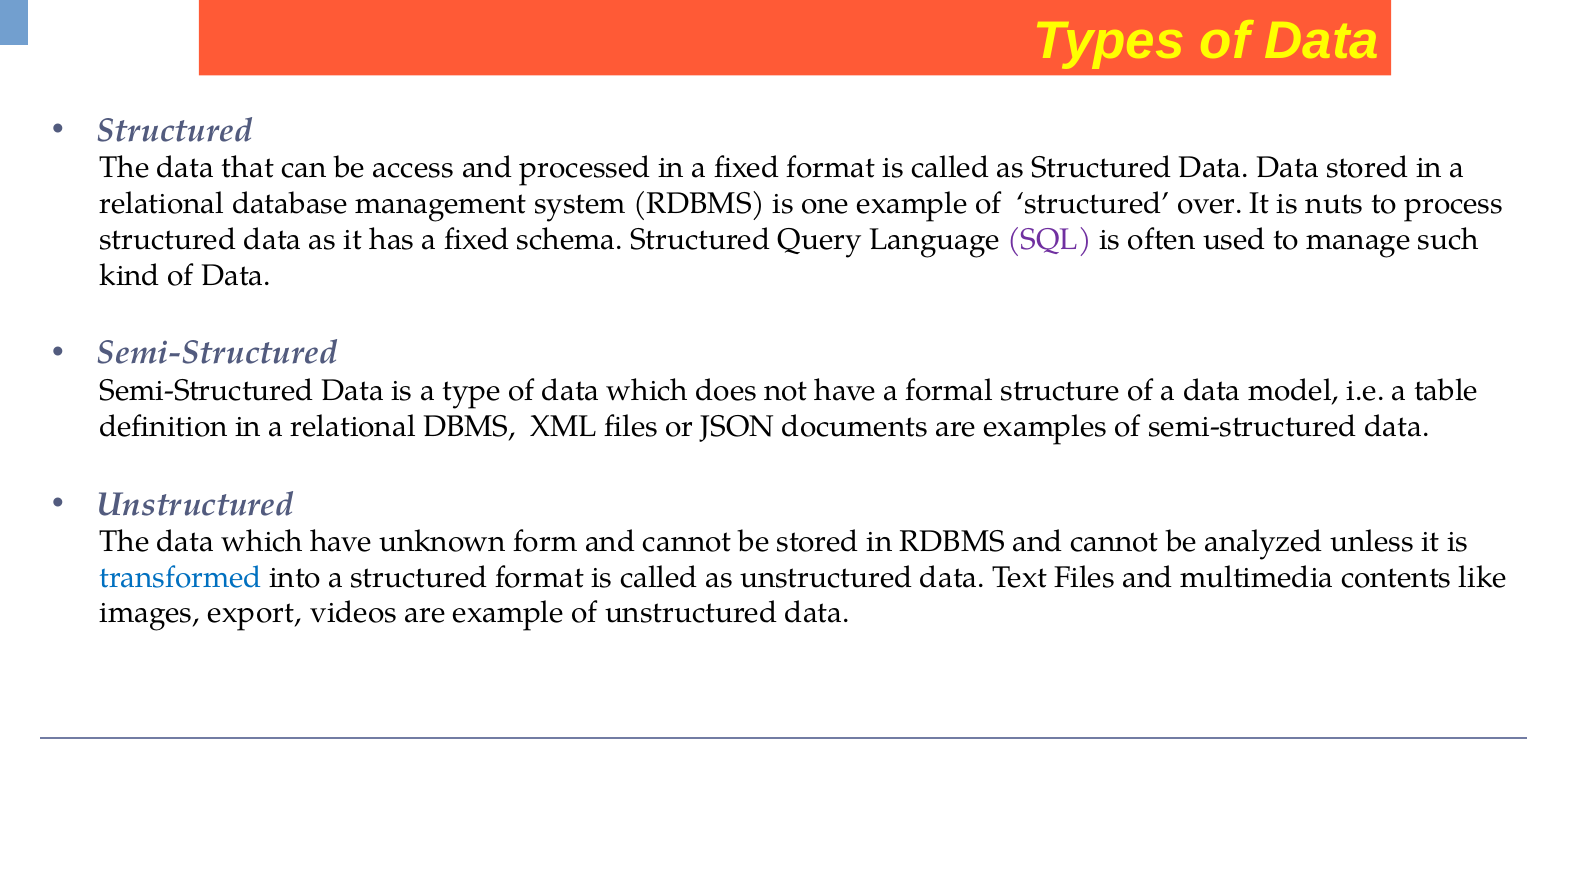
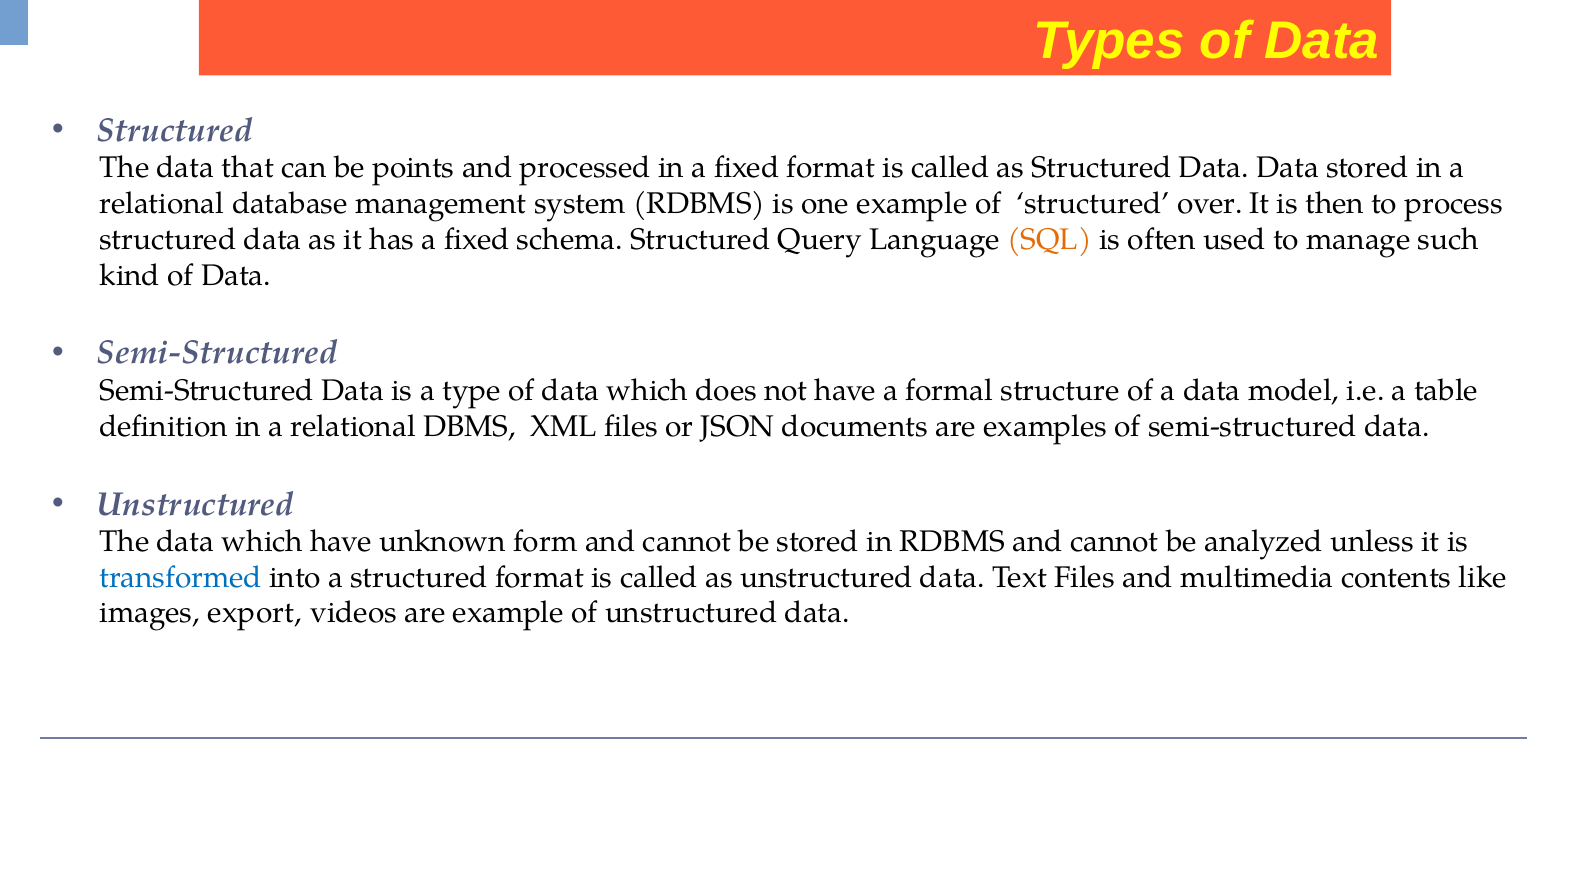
access: access -> points
nuts: nuts -> then
SQL colour: purple -> orange
